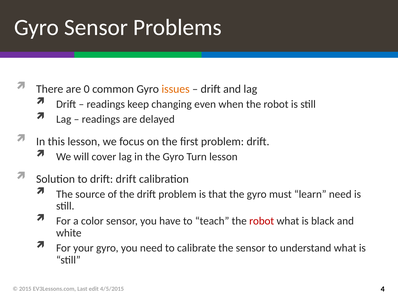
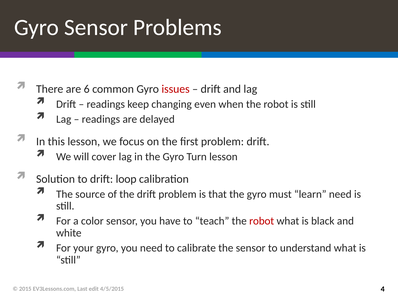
0: 0 -> 6
issues colour: orange -> red
drift drift: drift -> loop
